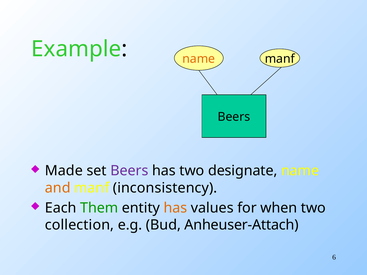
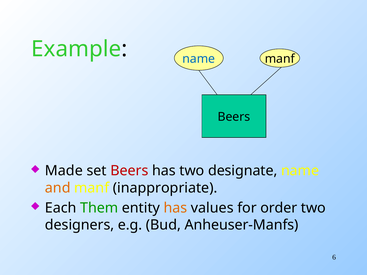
name at (199, 59) colour: orange -> blue
Beers at (129, 171) colour: purple -> red
inconsistency: inconsistency -> inappropriate
when: when -> order
collection: collection -> designers
Anheuser-Attach: Anheuser-Attach -> Anheuser-Manfs
